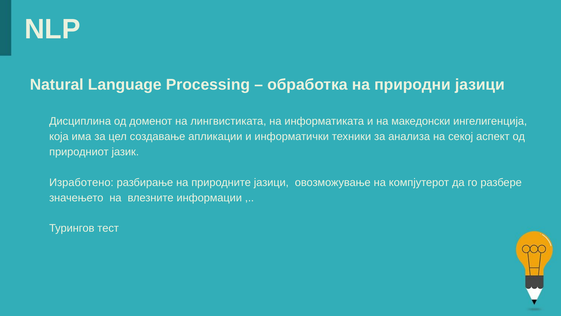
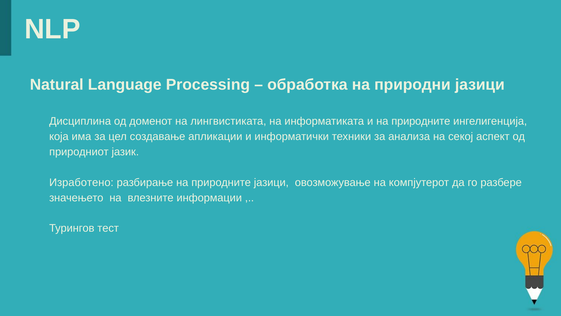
и на македонски: македонски -> природните
